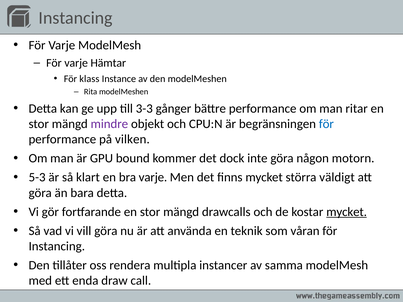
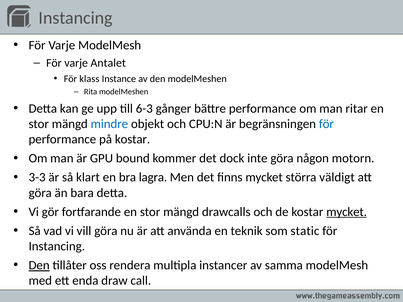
Hämtar: Hämtar -> Antalet
3-3: 3-3 -> 6-3
mindre colour: purple -> blue
på vilken: vilken -> kostar
5-3: 5-3 -> 3-3
bra varje: varje -> lagra
våran: våran -> static
Den at (39, 265) underline: none -> present
